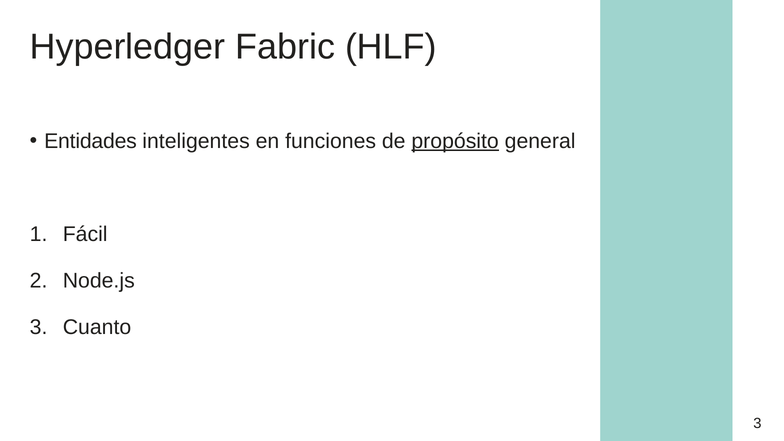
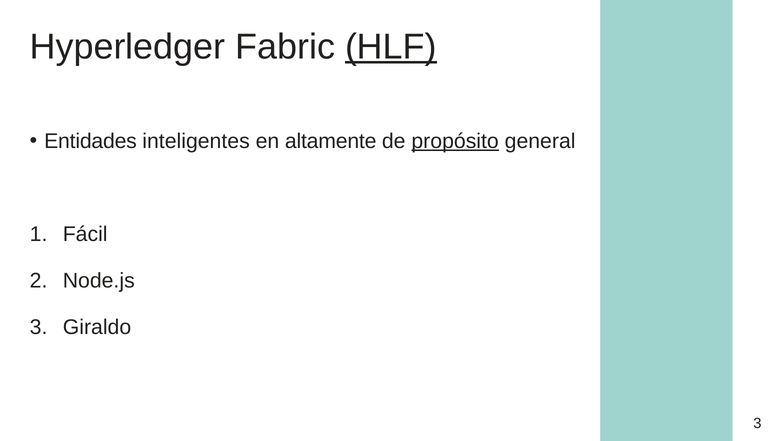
HLF underline: none -> present
funciones: funciones -> altamente
Cuanto: Cuanto -> Giraldo
